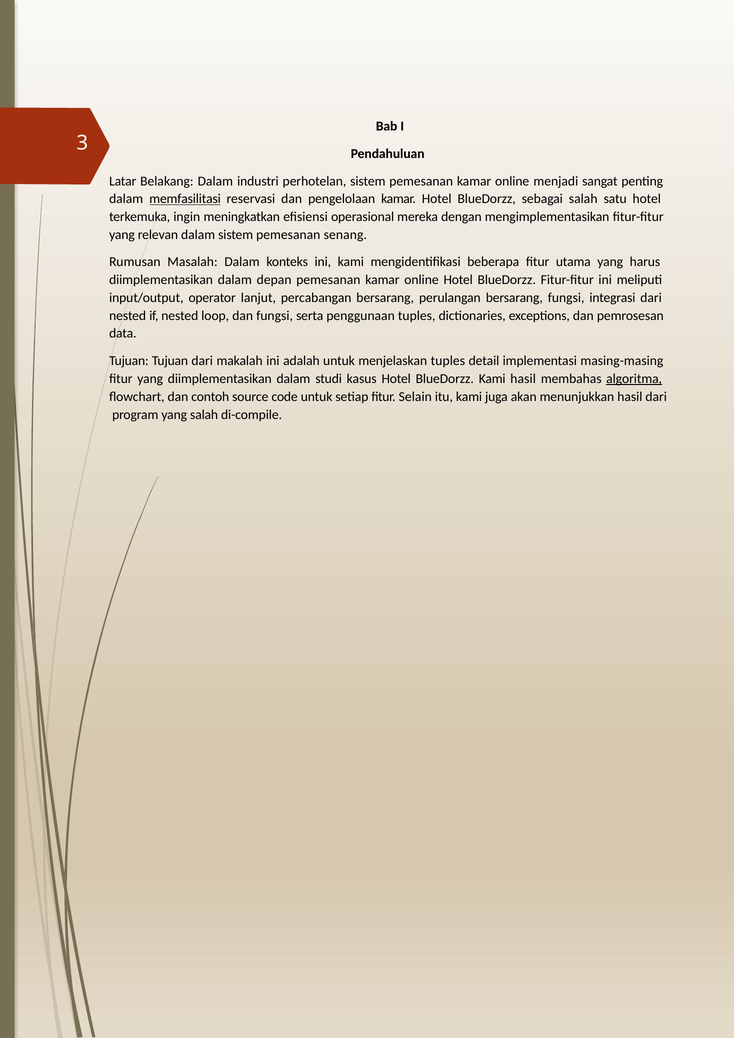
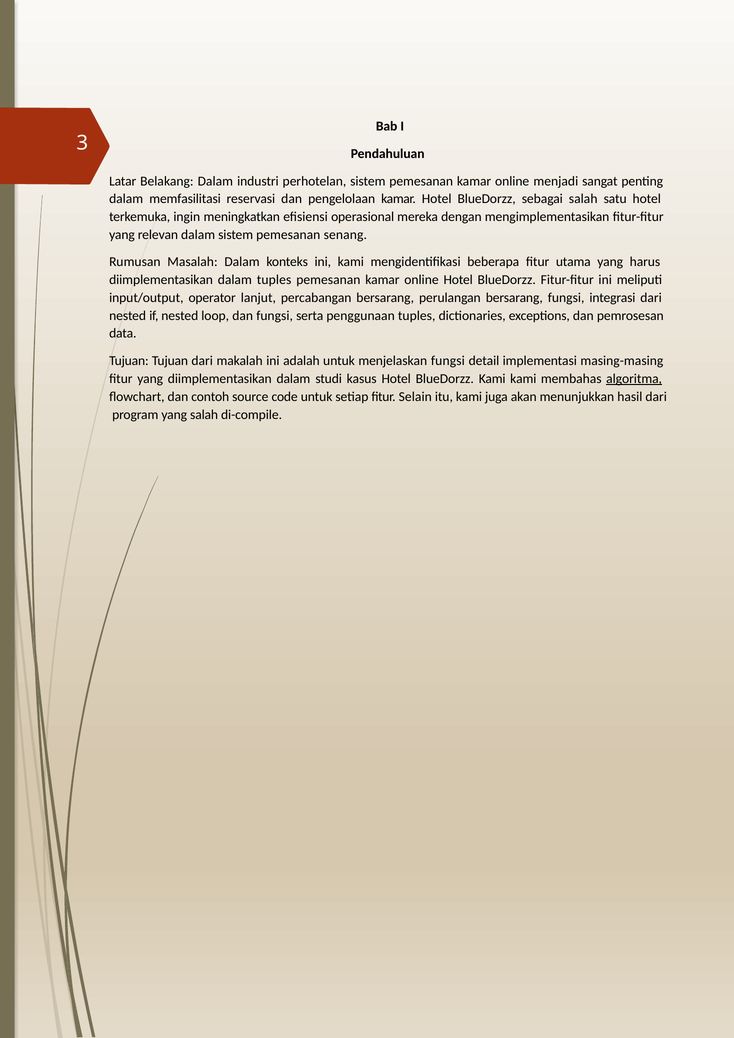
memfasilitasi underline: present -> none
dalam depan: depan -> tuples
menjelaskan tuples: tuples -> fungsi
Kami hasil: hasil -> kami
